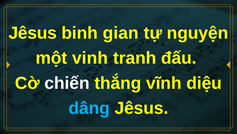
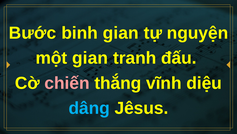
Jêsus at (33, 33): Jêsus -> Bước
một vinh: vinh -> gian
chiến colour: white -> pink
